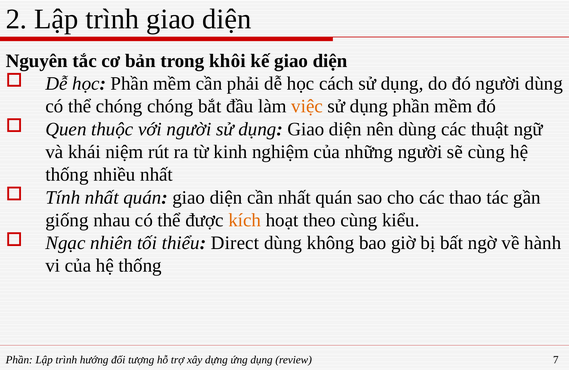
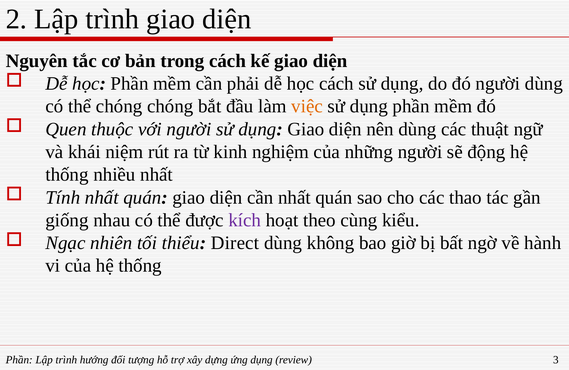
trong khôi: khôi -> cách
sẽ cùng: cùng -> động
kích colour: orange -> purple
7: 7 -> 3
